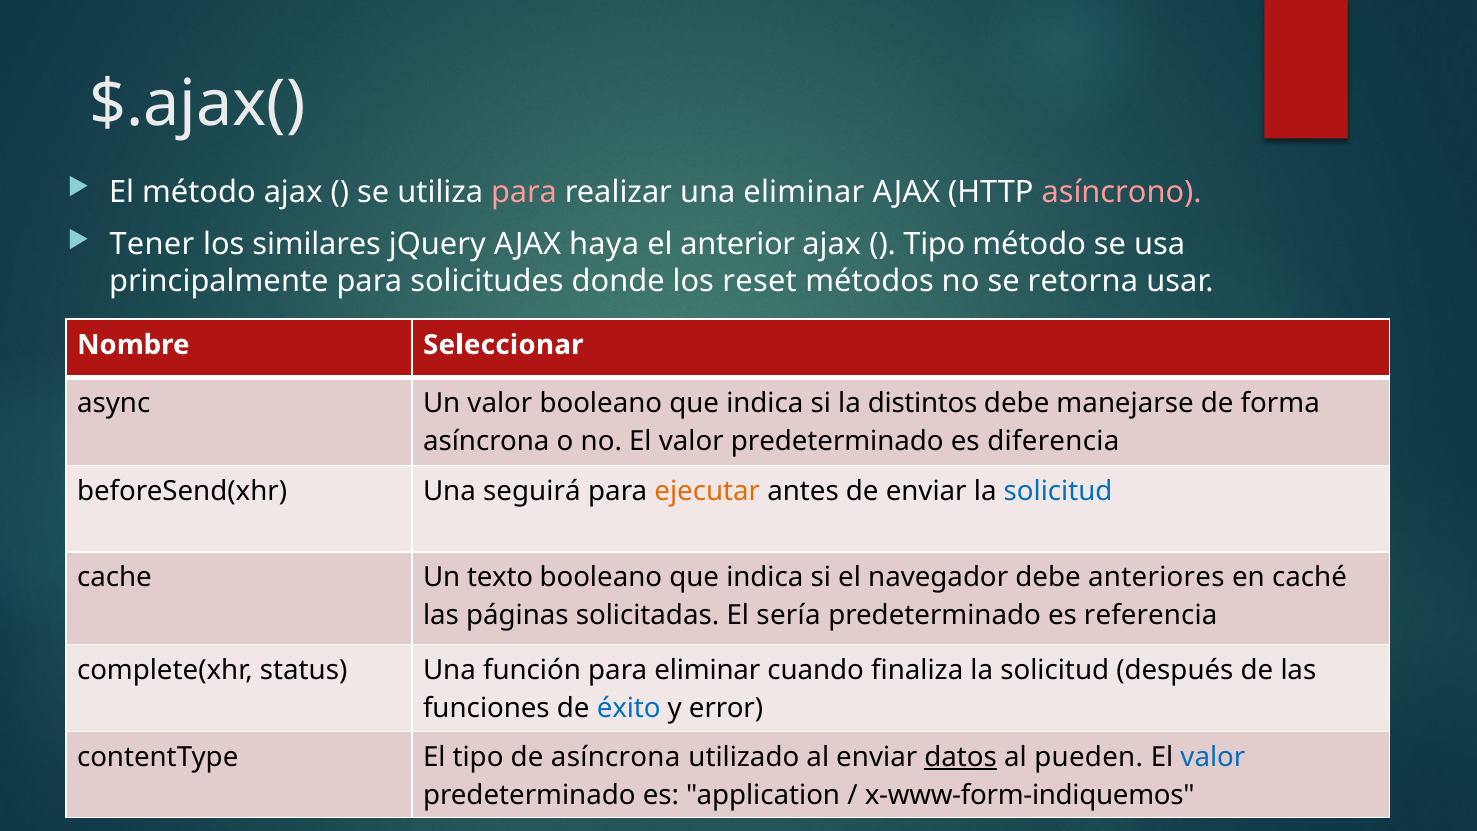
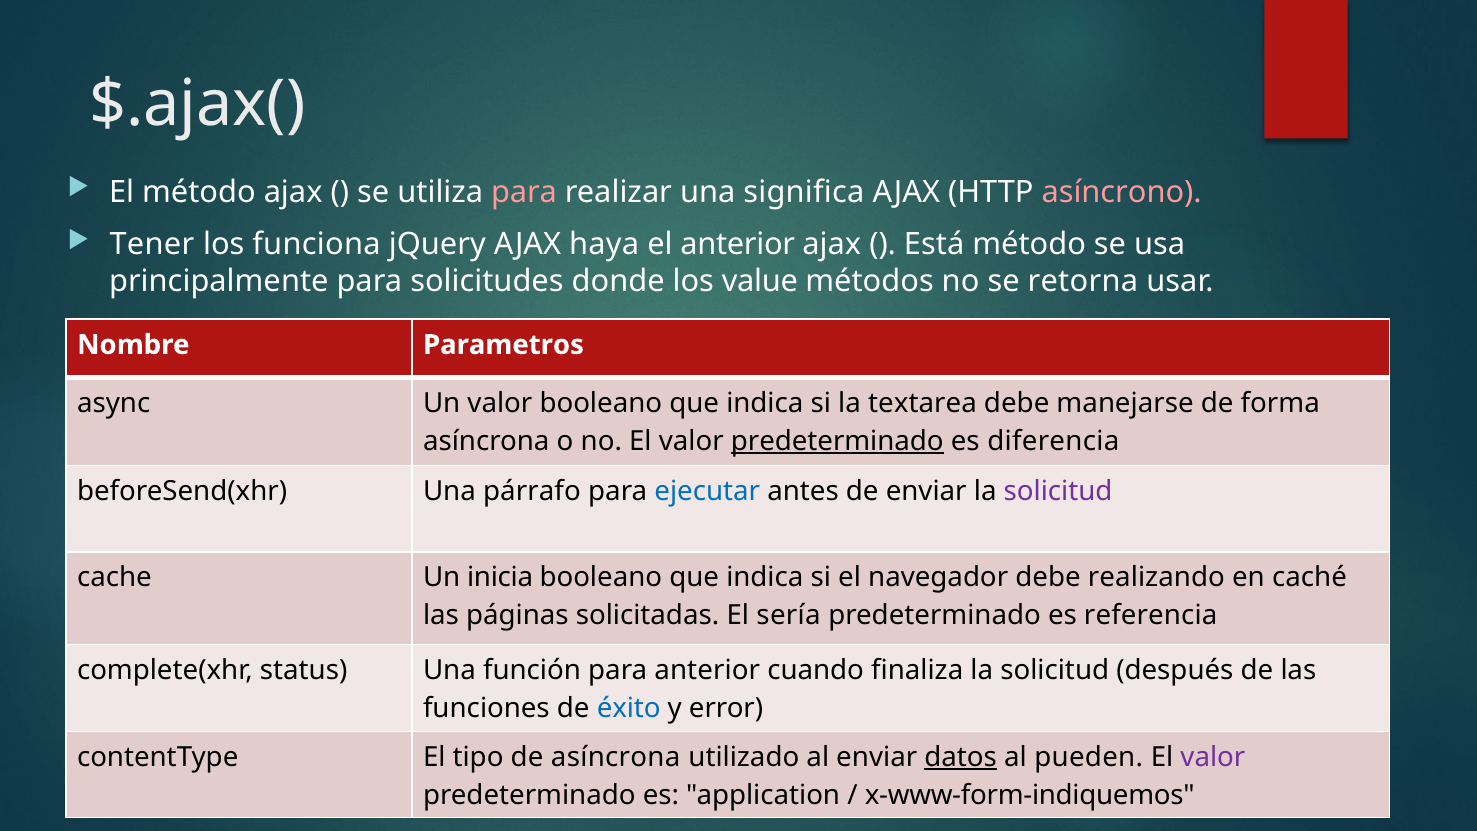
una eliminar: eliminar -> significa
similares: similares -> funciona
Tipo at (934, 245): Tipo -> Está
reset: reset -> value
Seleccionar: Seleccionar -> Parametros
distintos: distintos -> textarea
predeterminado at (837, 441) underline: none -> present
seguirá: seguirá -> párrafo
ejecutar colour: orange -> blue
solicitud at (1058, 491) colour: blue -> purple
texto: texto -> inicia
anteriores: anteriores -> realizando
para eliminar: eliminar -> anterior
valor at (1213, 757) colour: blue -> purple
